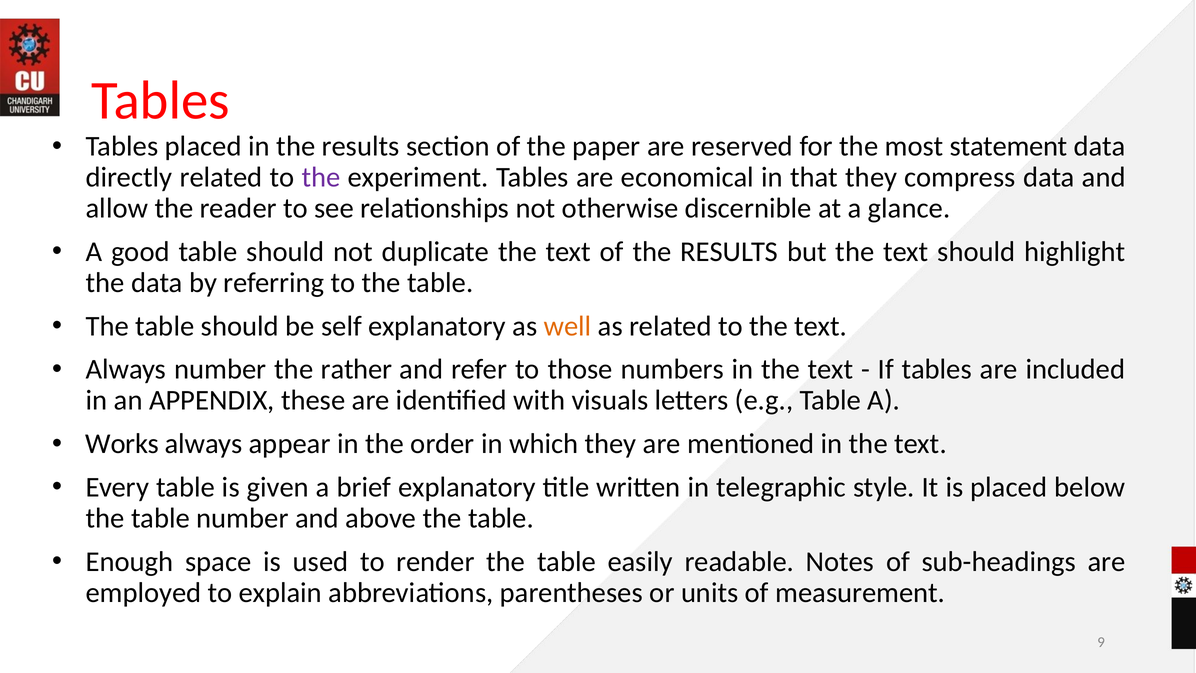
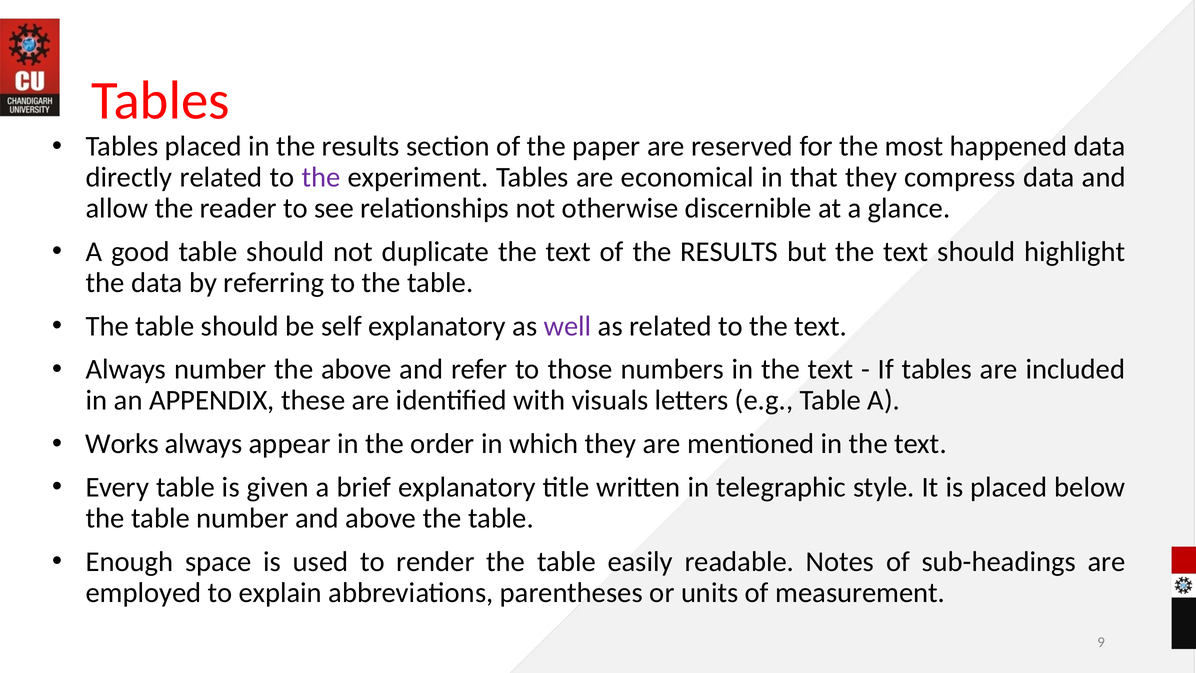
statement: statement -> happened
well colour: orange -> purple
the rather: rather -> above
